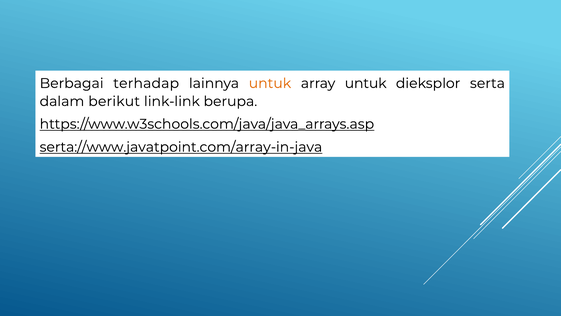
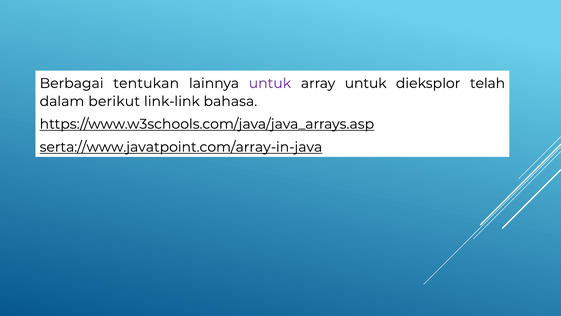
terhadap: terhadap -> tentukan
untuk at (270, 83) colour: orange -> purple
serta: serta -> telah
berupa: berupa -> bahasa
